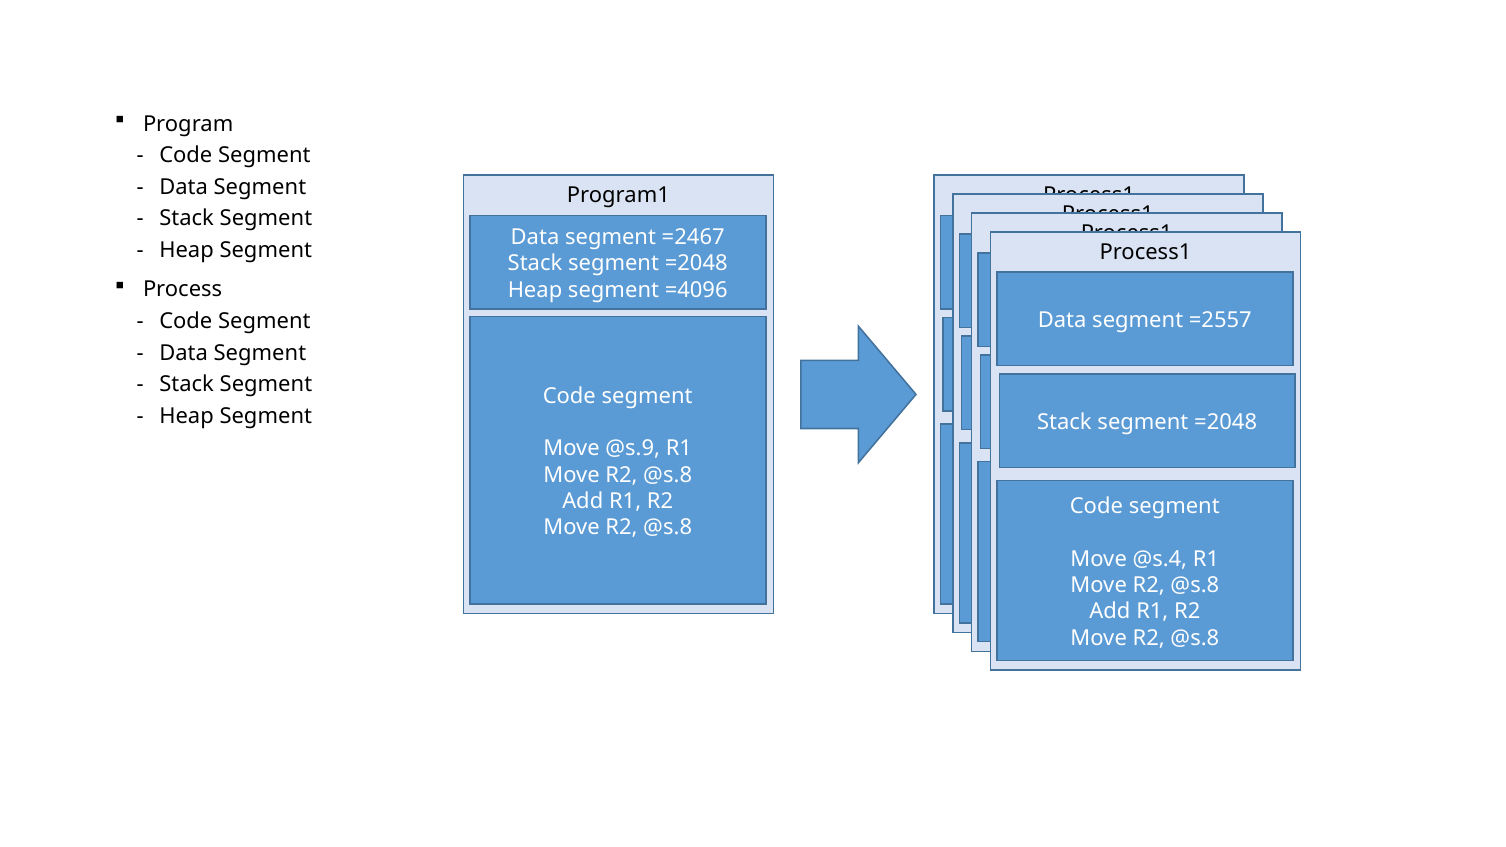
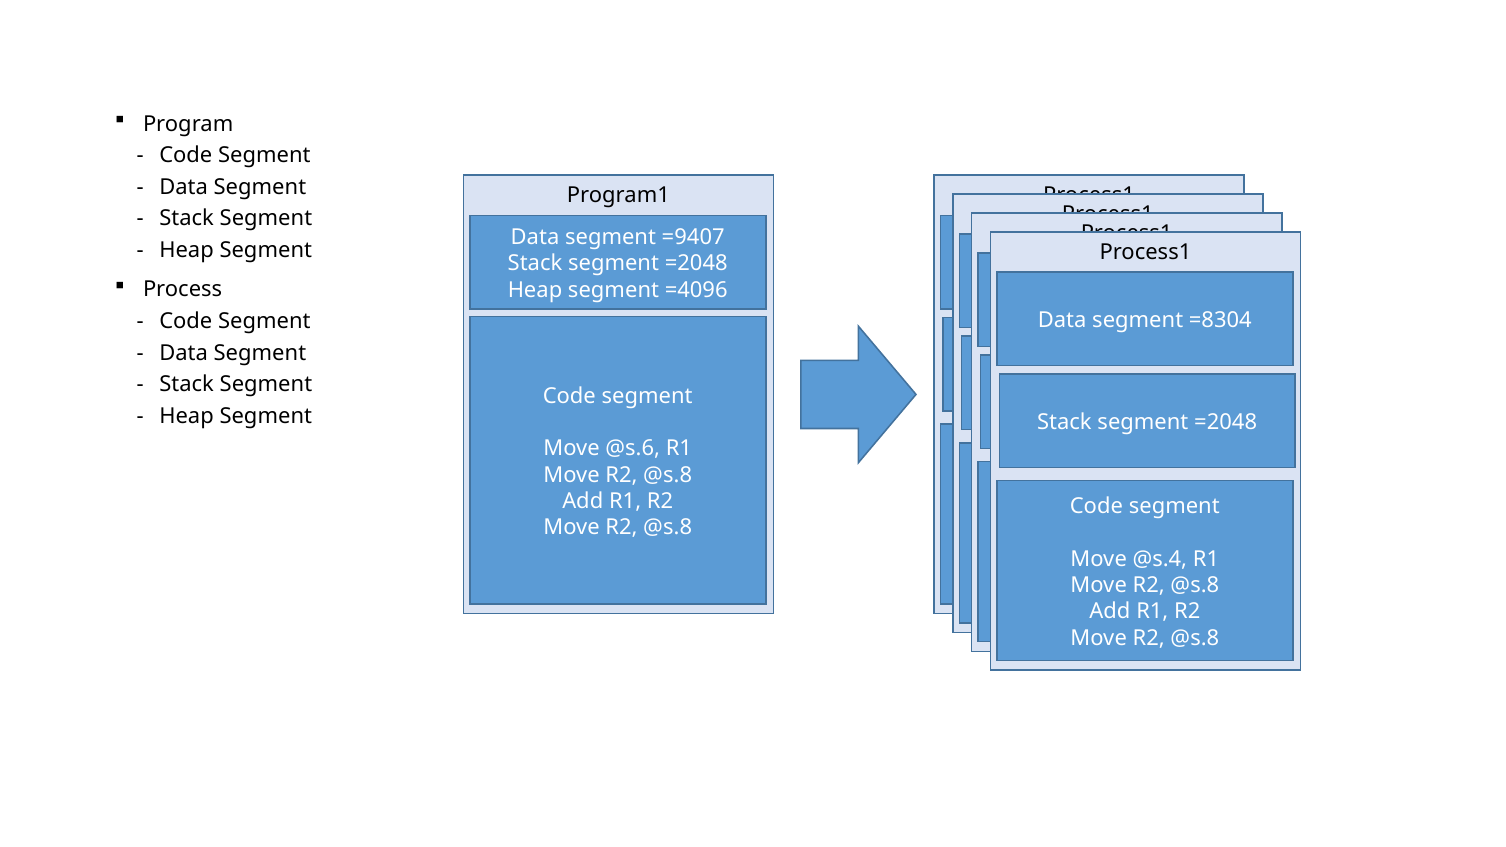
=2467: =2467 -> =9407
=2557: =2557 -> =8304
@s.9: @s.9 -> @s.6
